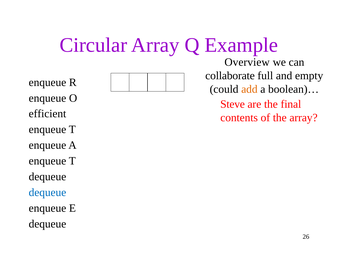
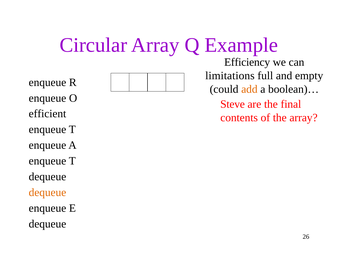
Overview: Overview -> Efficiency
collaborate: collaborate -> limitations
dequeue at (47, 193) colour: blue -> orange
